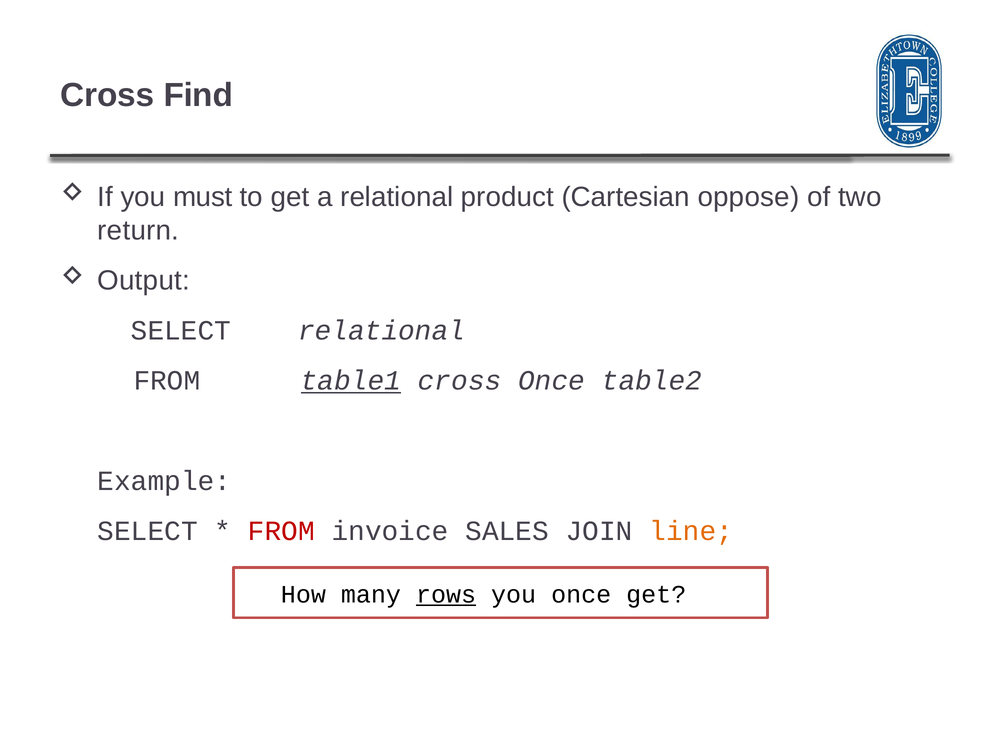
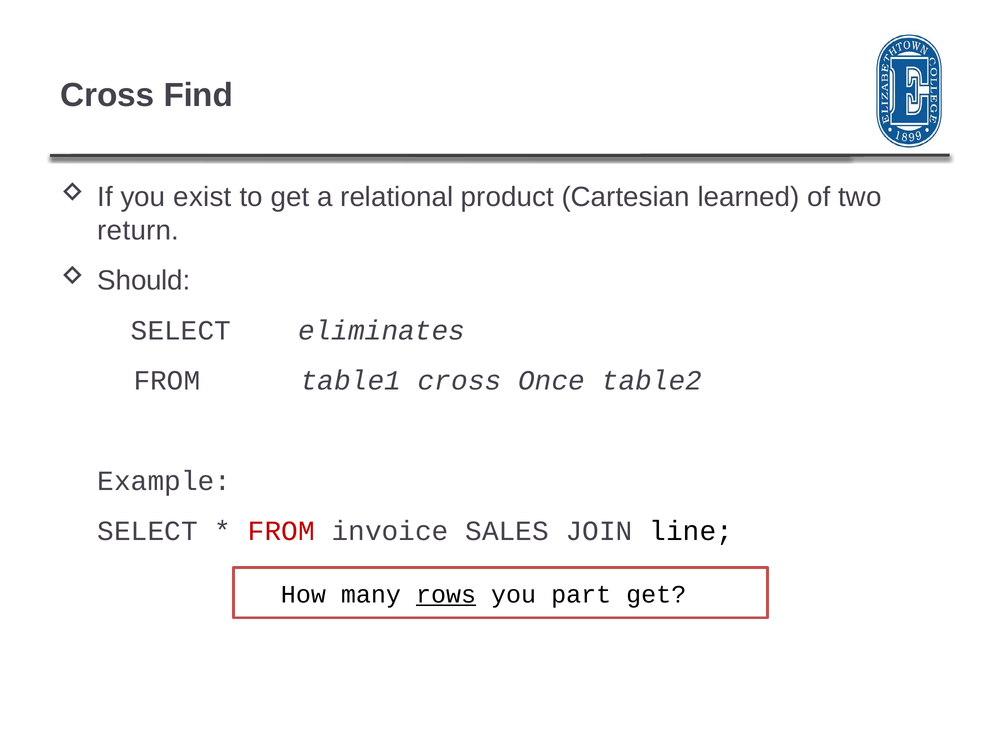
must: must -> exist
oppose: oppose -> learned
Output: Output -> Should
SELECT relational: relational -> eliminates
table1 underline: present -> none
line colour: orange -> black
you once: once -> part
